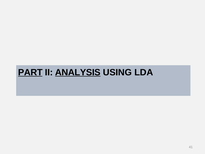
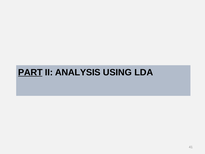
ANALYSIS underline: present -> none
